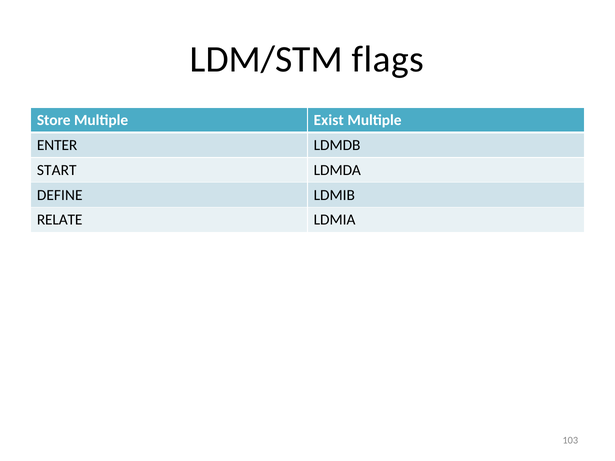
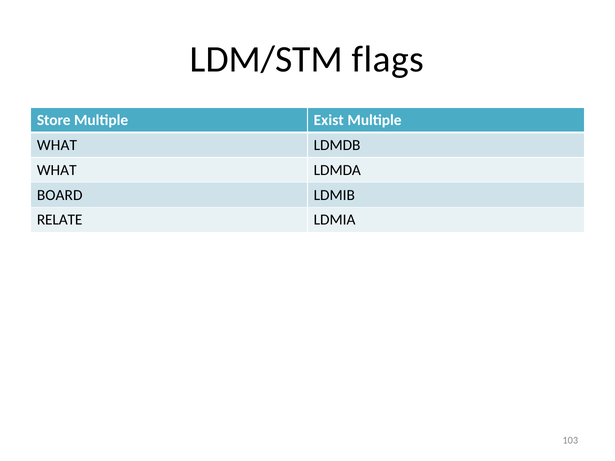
ENTER at (57, 145): ENTER -> WHAT
START at (57, 170): START -> WHAT
DEFINE: DEFINE -> BOARD
